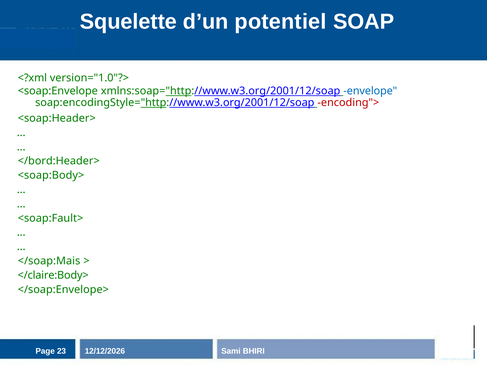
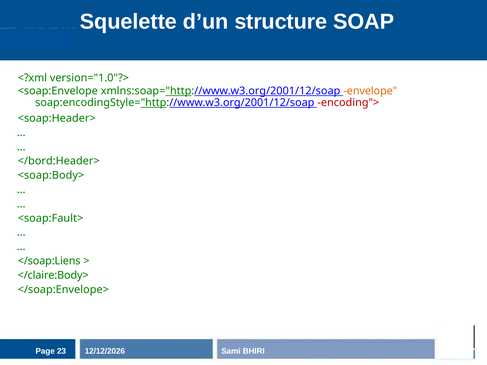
potentiel: potentiel -> structure
envelope colour: blue -> orange
</soap:Mais: </soap:Mais -> </soap:Liens
